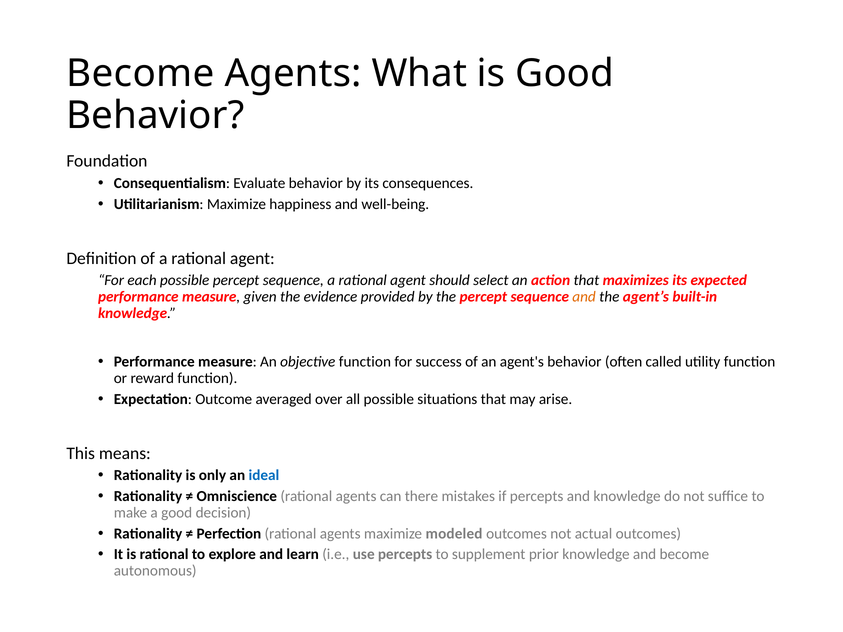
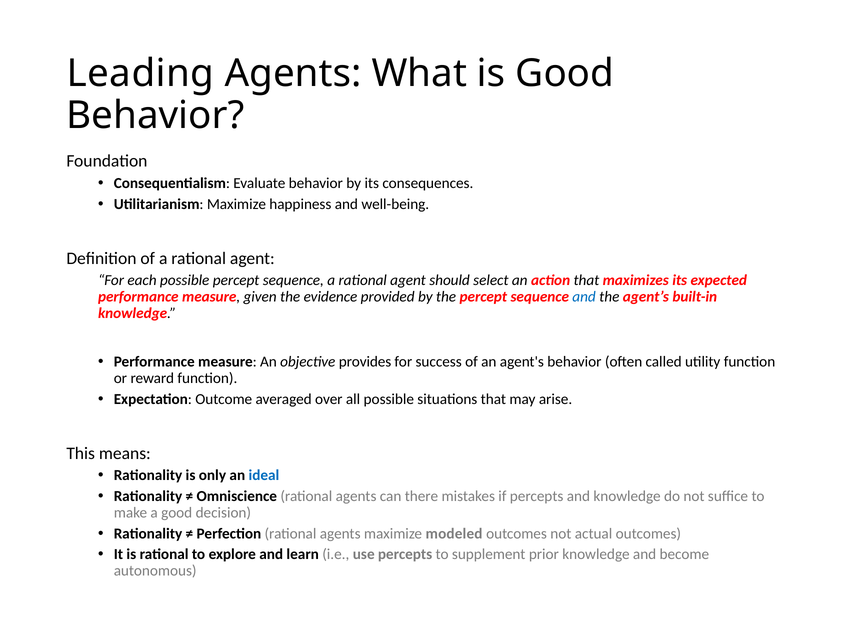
Become at (140, 74): Become -> Leading
and at (584, 297) colour: orange -> blue
objective function: function -> provides
